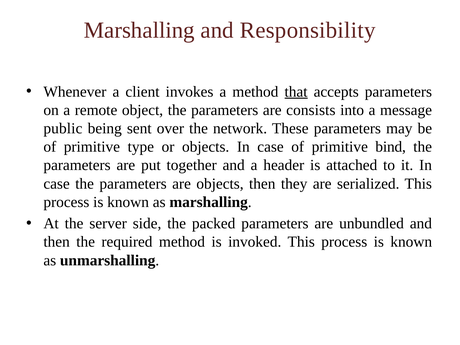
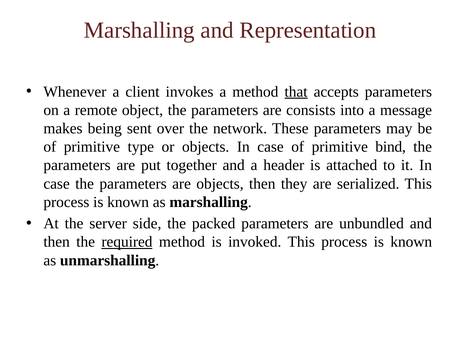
Responsibility: Responsibility -> Representation
public: public -> makes
required underline: none -> present
